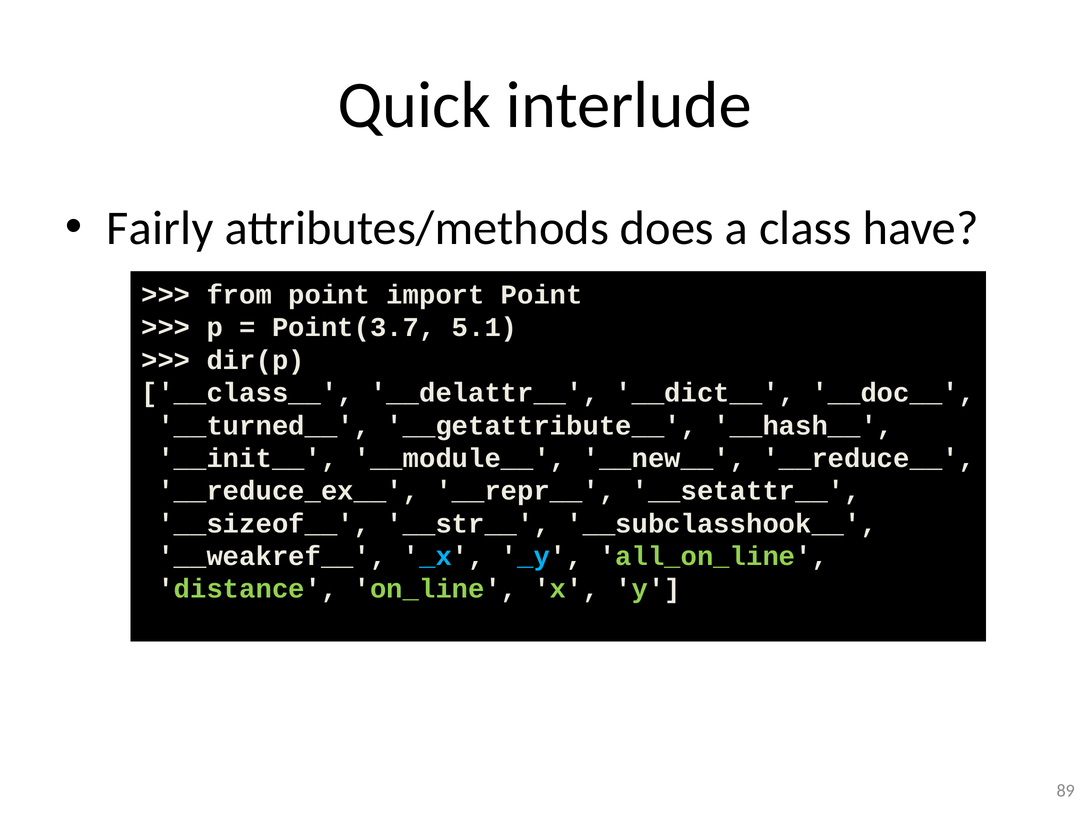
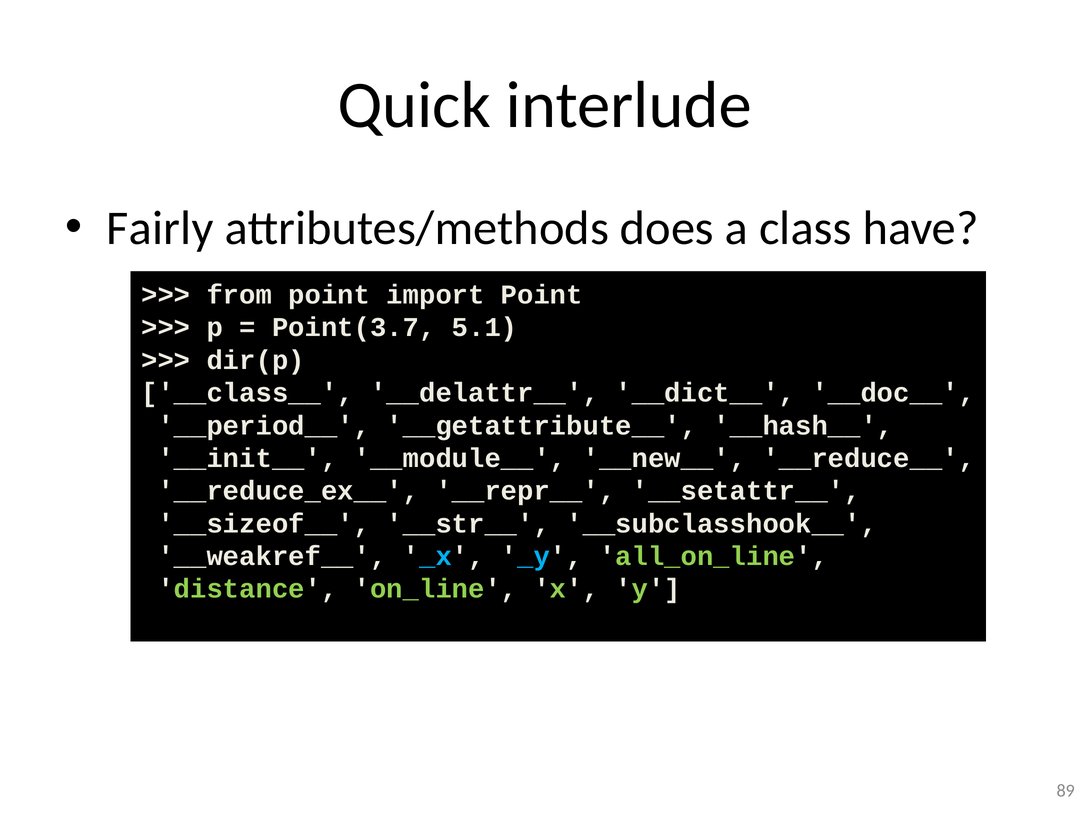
__turned__: __turned__ -> __period__
